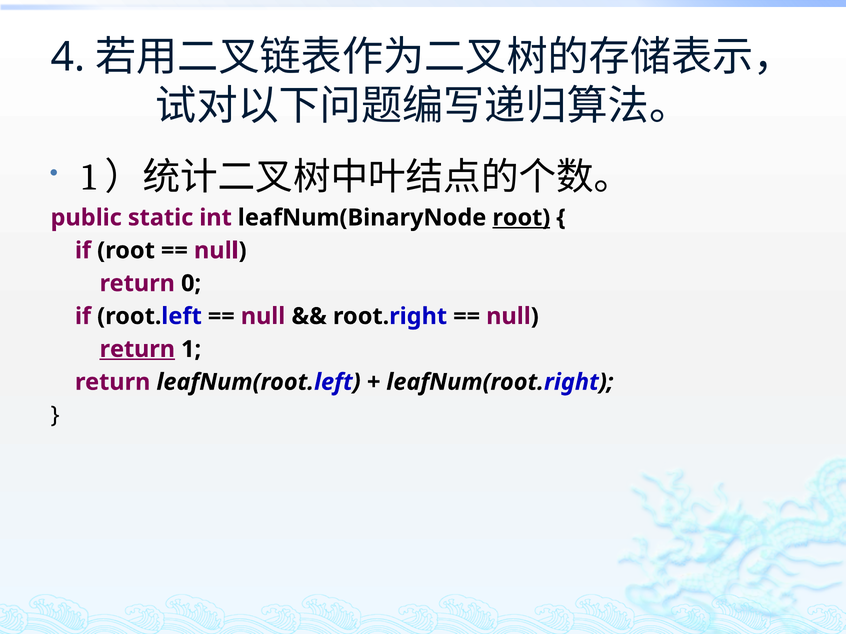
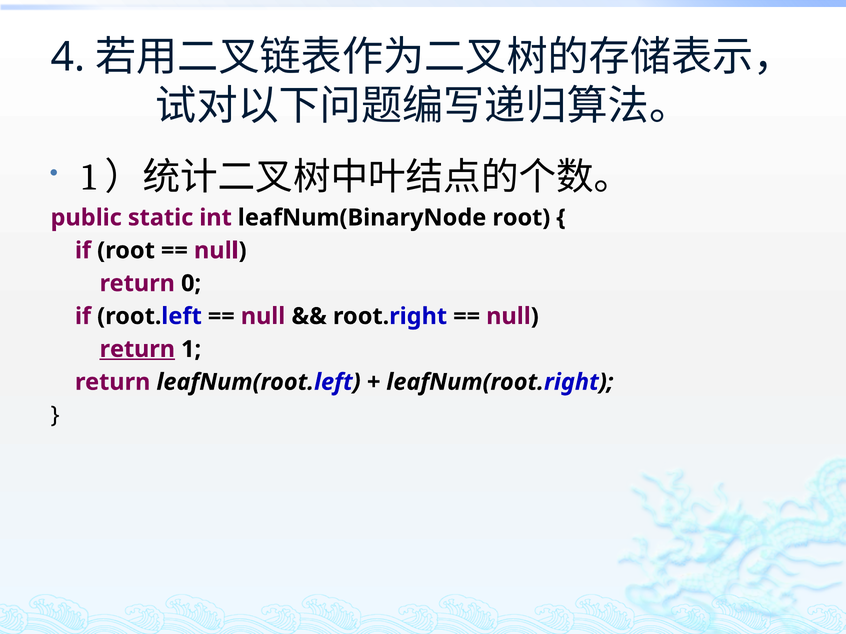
root at (521, 218) underline: present -> none
